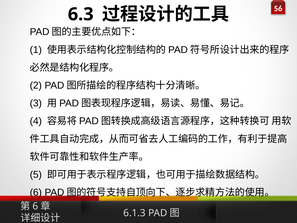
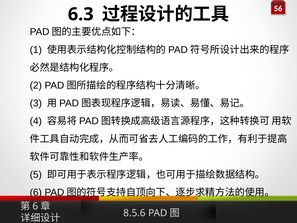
6.1.3: 6.1.3 -> 8.5.6
